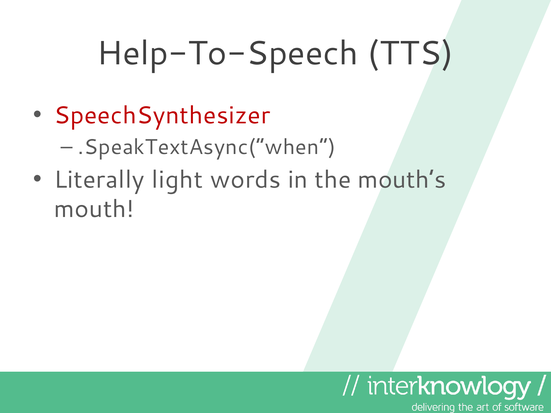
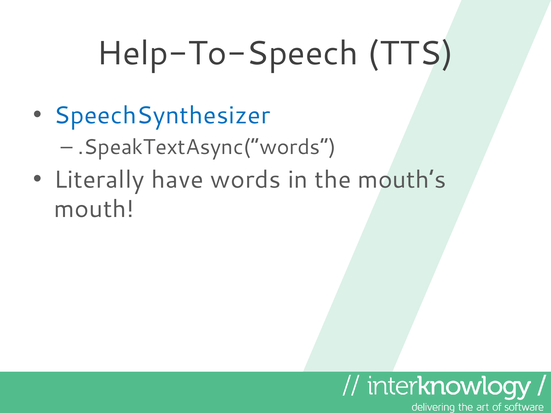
SpeechSynthesizer colour: red -> blue
.SpeakTextAsync(“when: .SpeakTextAsync(“when -> .SpeakTextAsync(“words
light: light -> have
